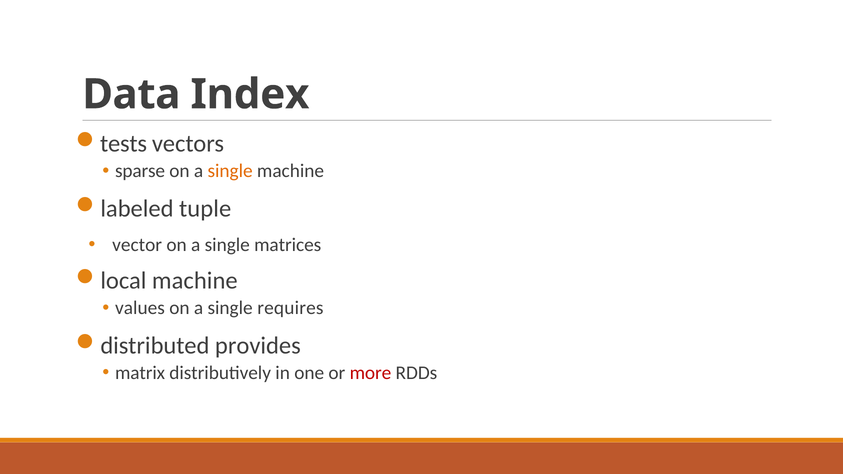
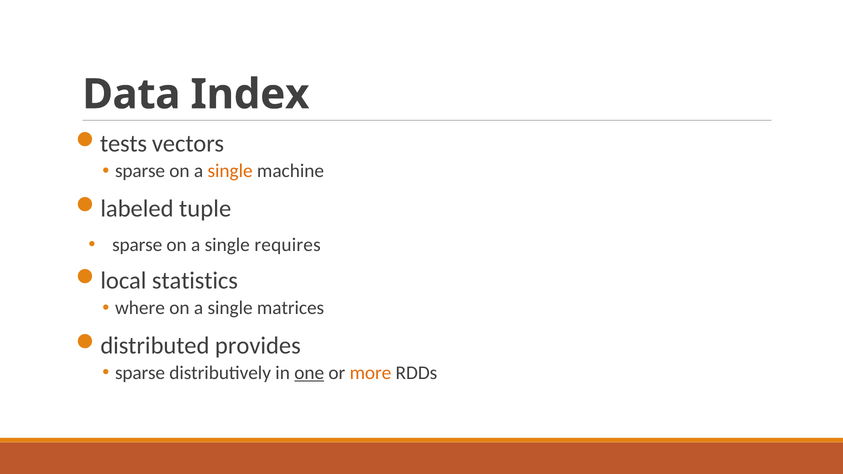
vector at (137, 245): vector -> sparse
matrices: matrices -> requires
local machine: machine -> statistics
values: values -> where
requires: requires -> matrices
matrix at (140, 373): matrix -> sparse
one underline: none -> present
more colour: red -> orange
